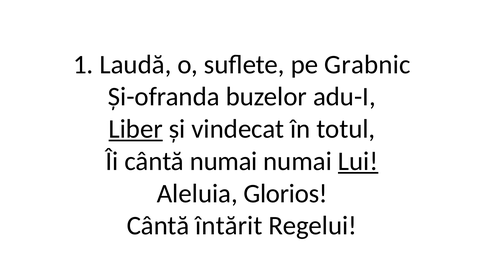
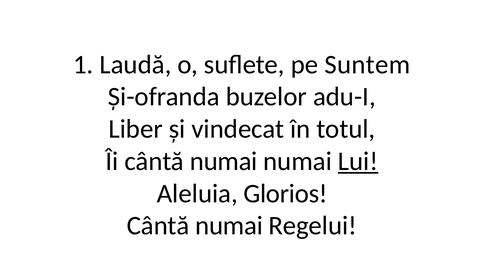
Grabnic: Grabnic -> Suntem
Liber underline: present -> none
întărit at (229, 226): întărit -> numai
